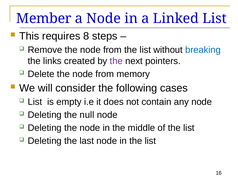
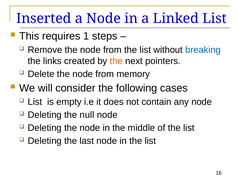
Member: Member -> Inserted
8: 8 -> 1
the at (116, 61) colour: purple -> orange
